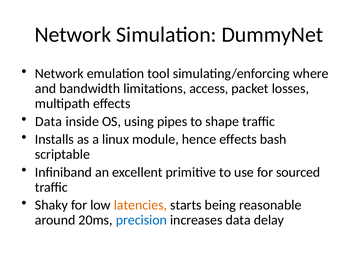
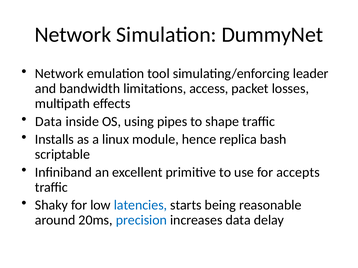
where: where -> leader
hence effects: effects -> replica
sourced: sourced -> accepts
latencies colour: orange -> blue
